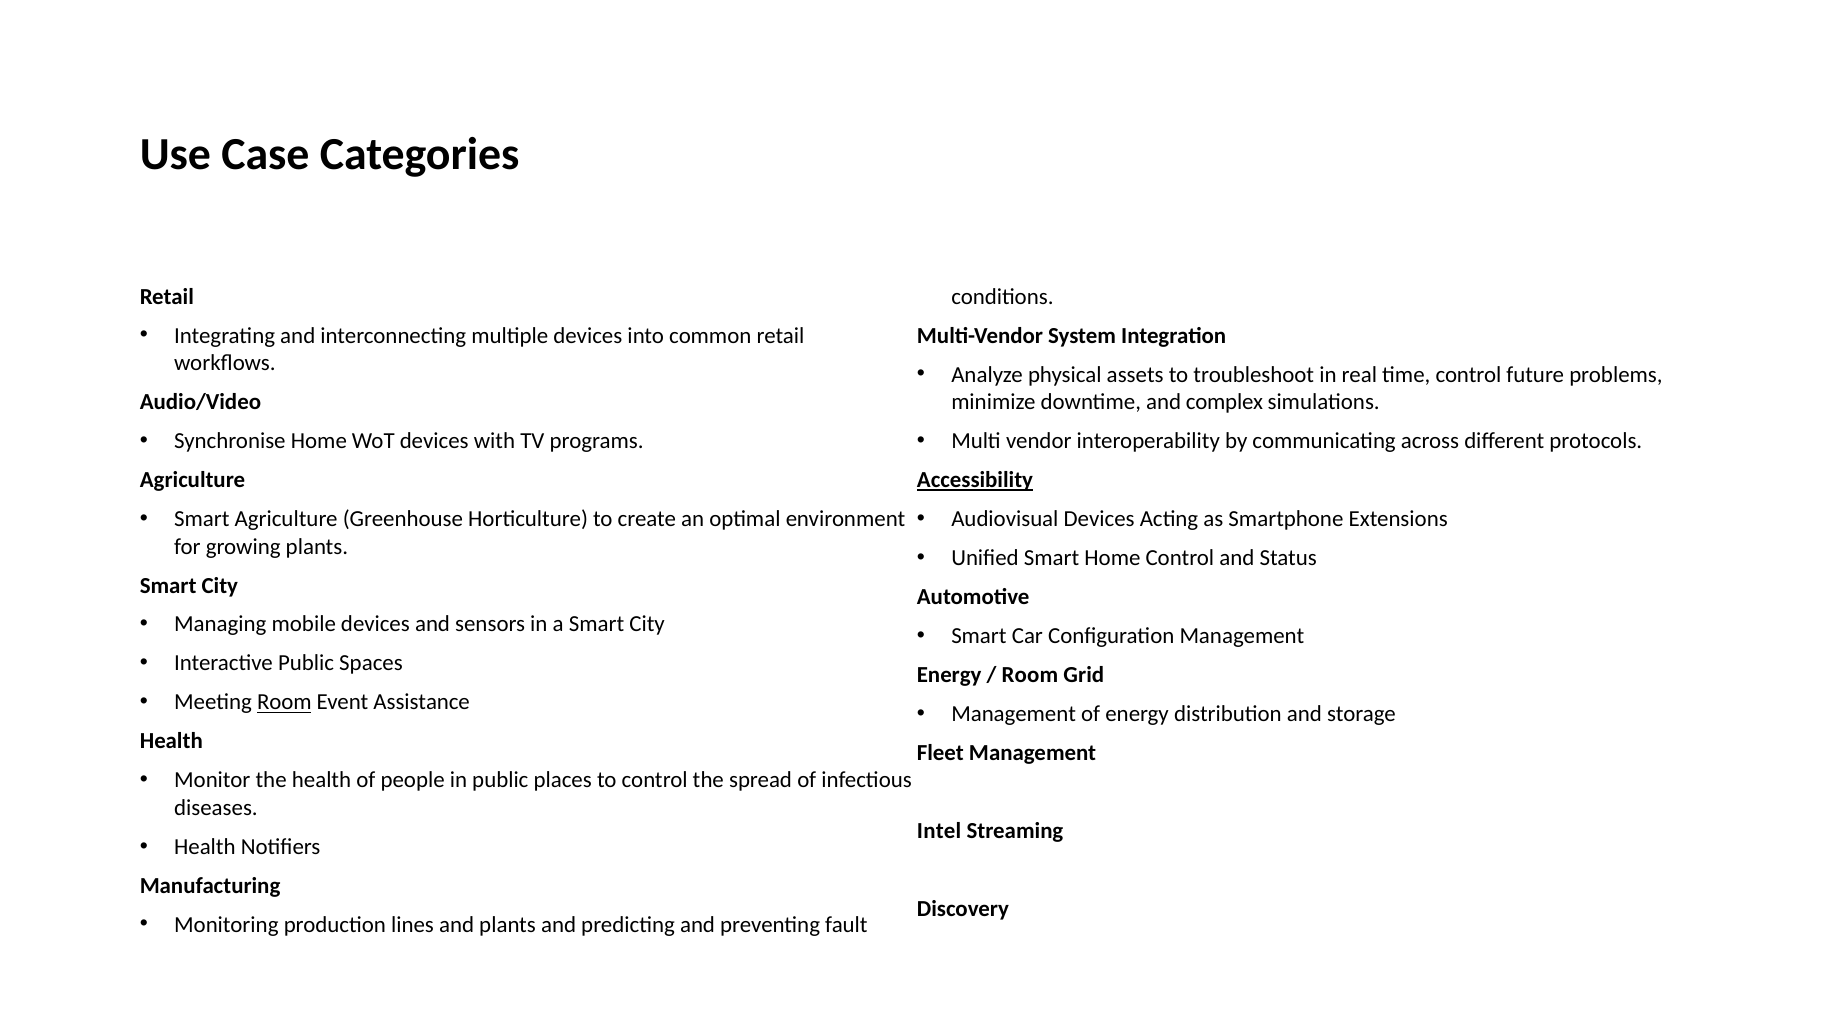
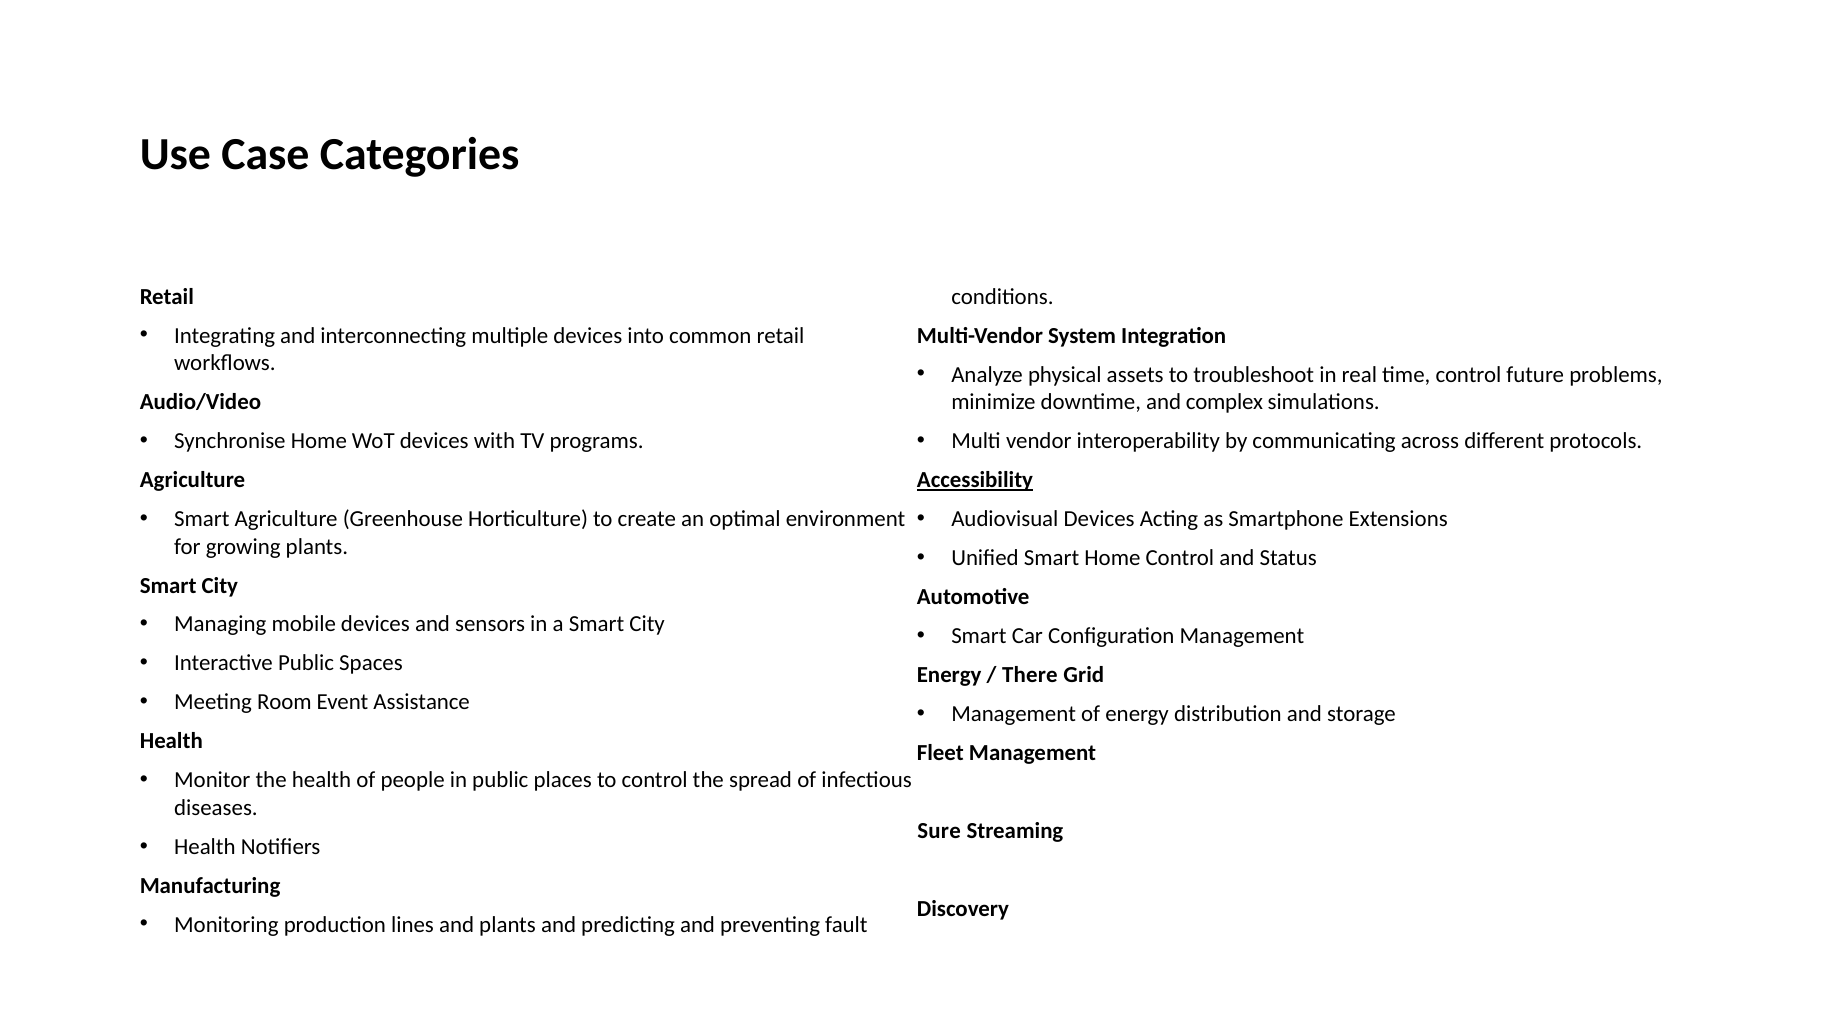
Room at (1030, 675): Room -> There
Room at (284, 703) underline: present -> none
Intel: Intel -> Sure
